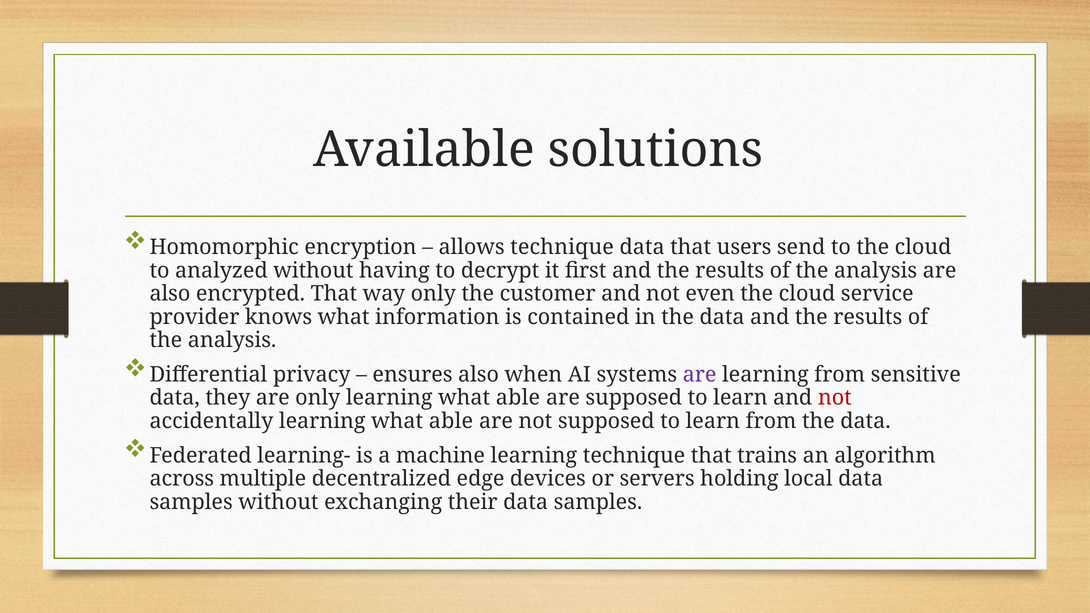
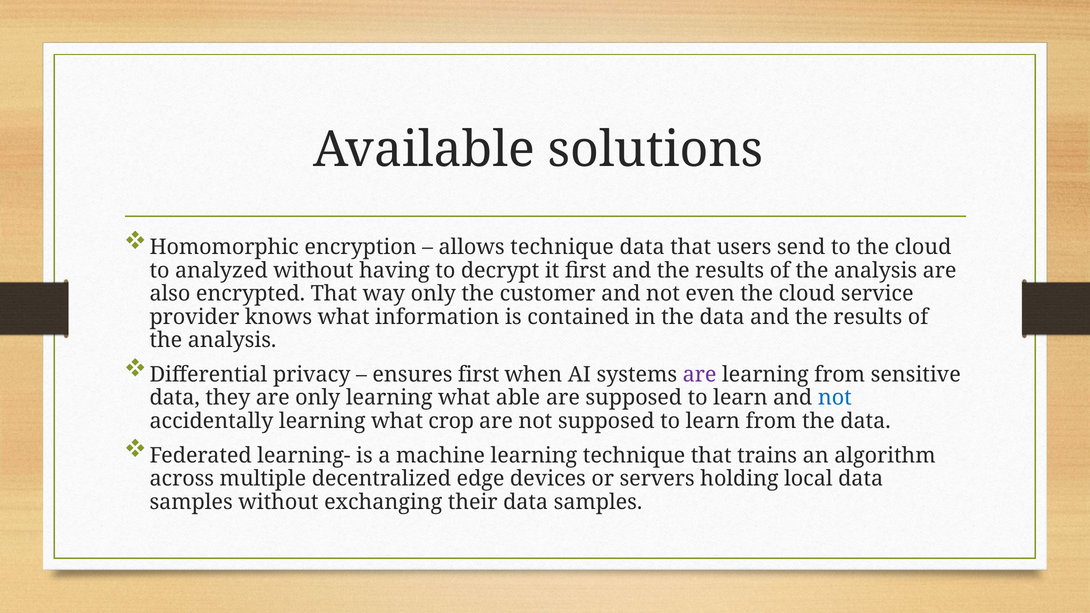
ensures also: also -> first
not at (835, 398) colour: red -> blue
accidentally learning what able: able -> crop
